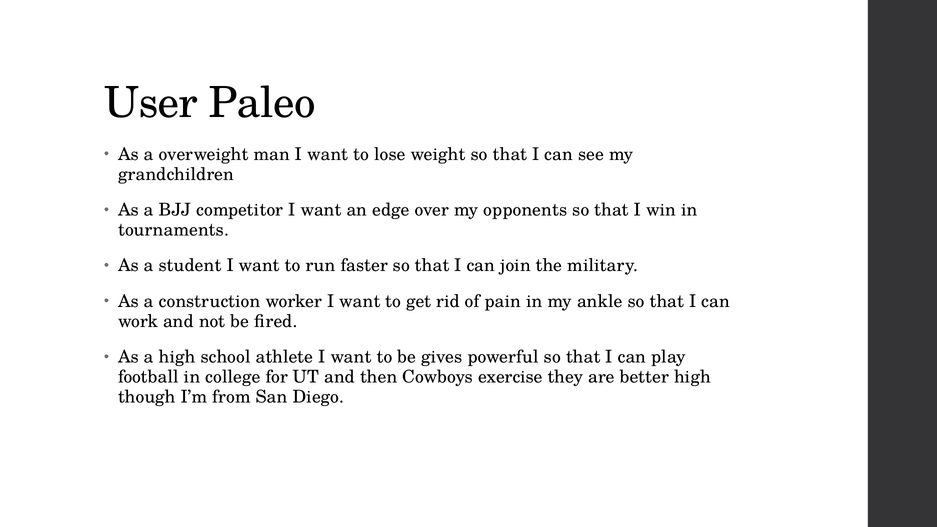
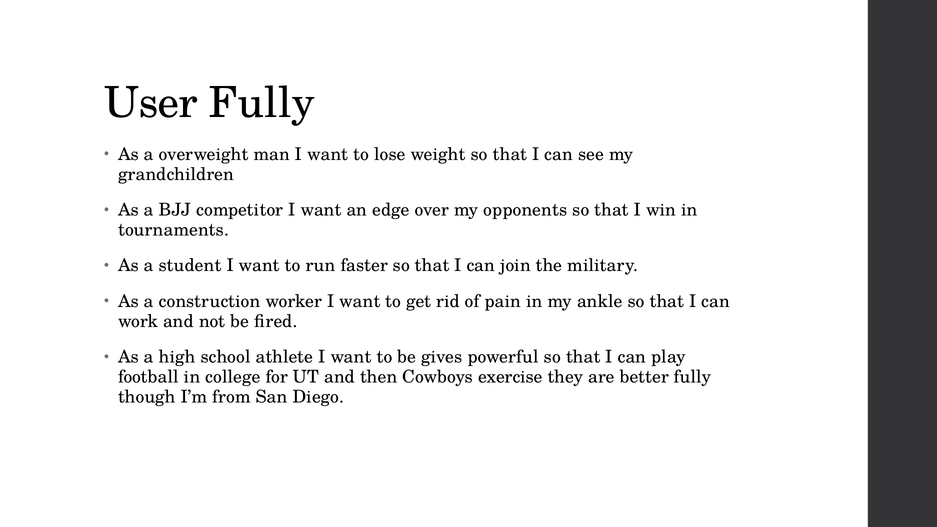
User Paleo: Paleo -> Fully
better high: high -> fully
